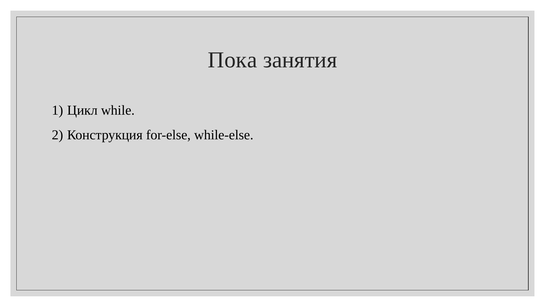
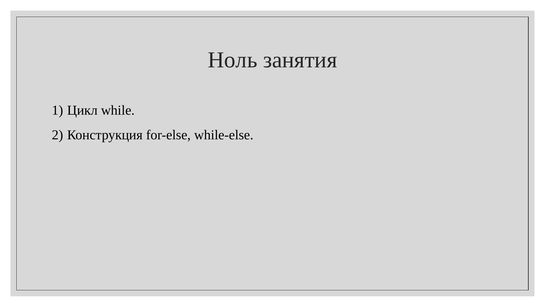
Пока: Пока -> Ноль
